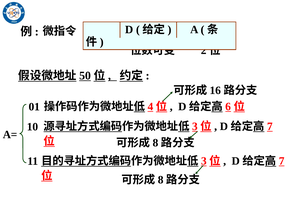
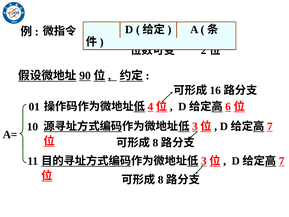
50: 50 -> 90
